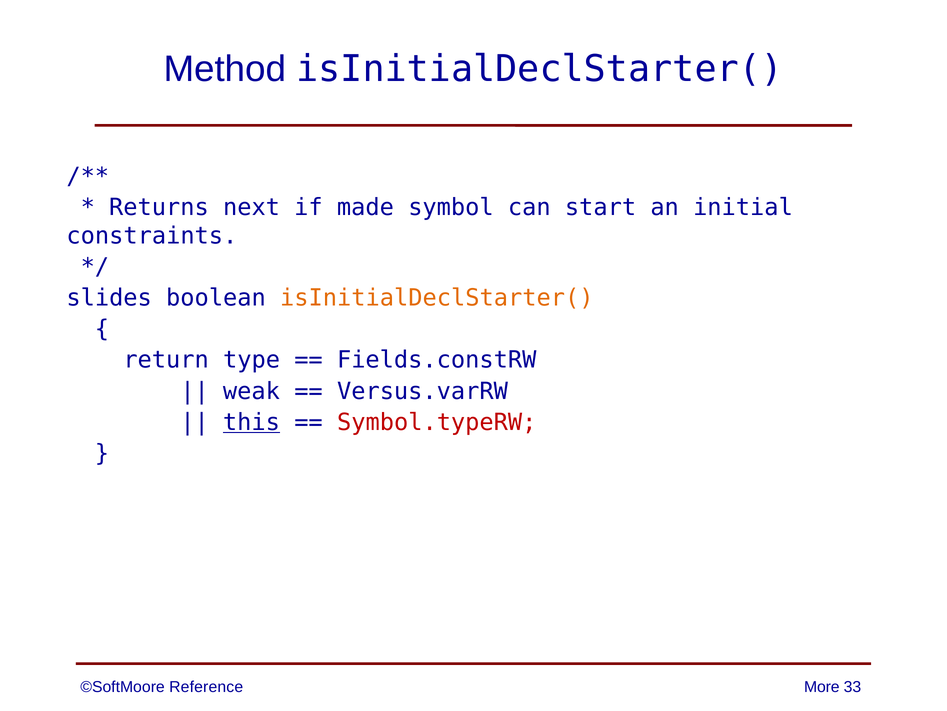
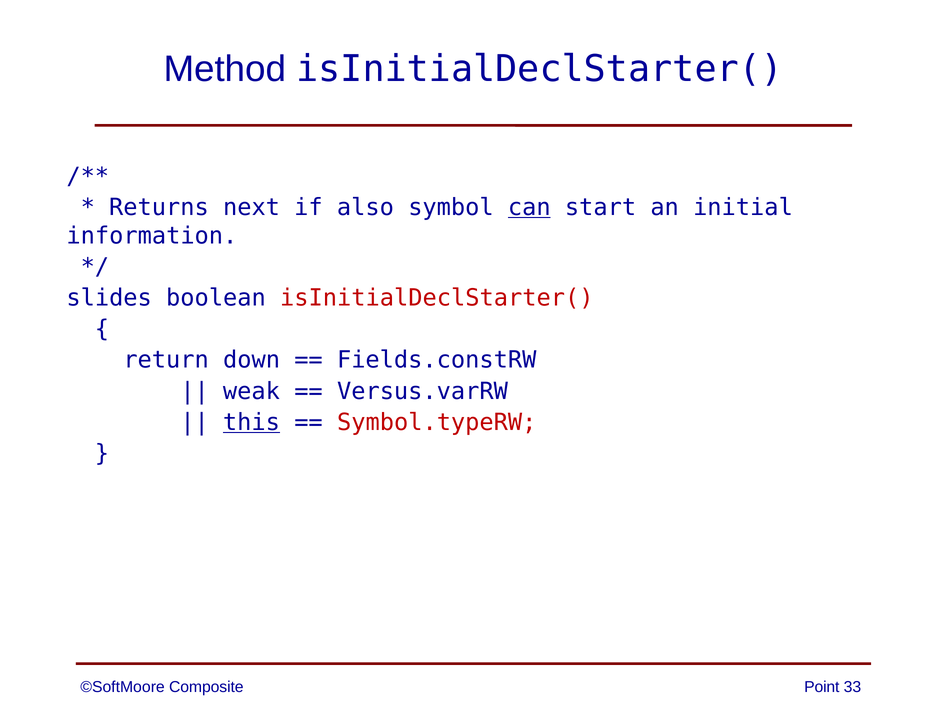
made: made -> also
can underline: none -> present
constraints: constraints -> information
isInitialDeclStarter( at (437, 298) colour: orange -> red
type: type -> down
Reference: Reference -> Composite
More: More -> Point
